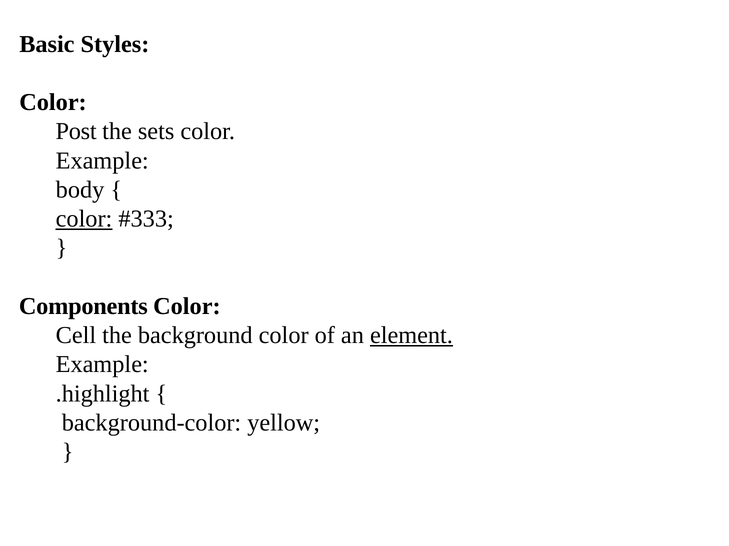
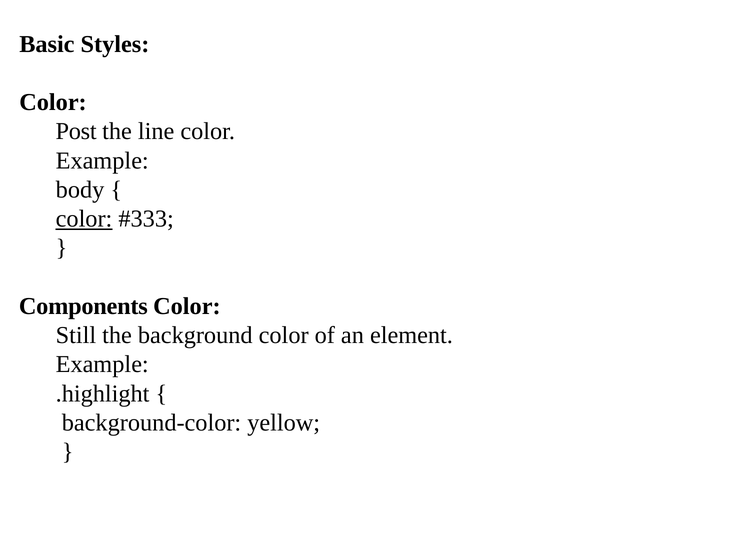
sets: sets -> line
Cell: Cell -> Still
element underline: present -> none
